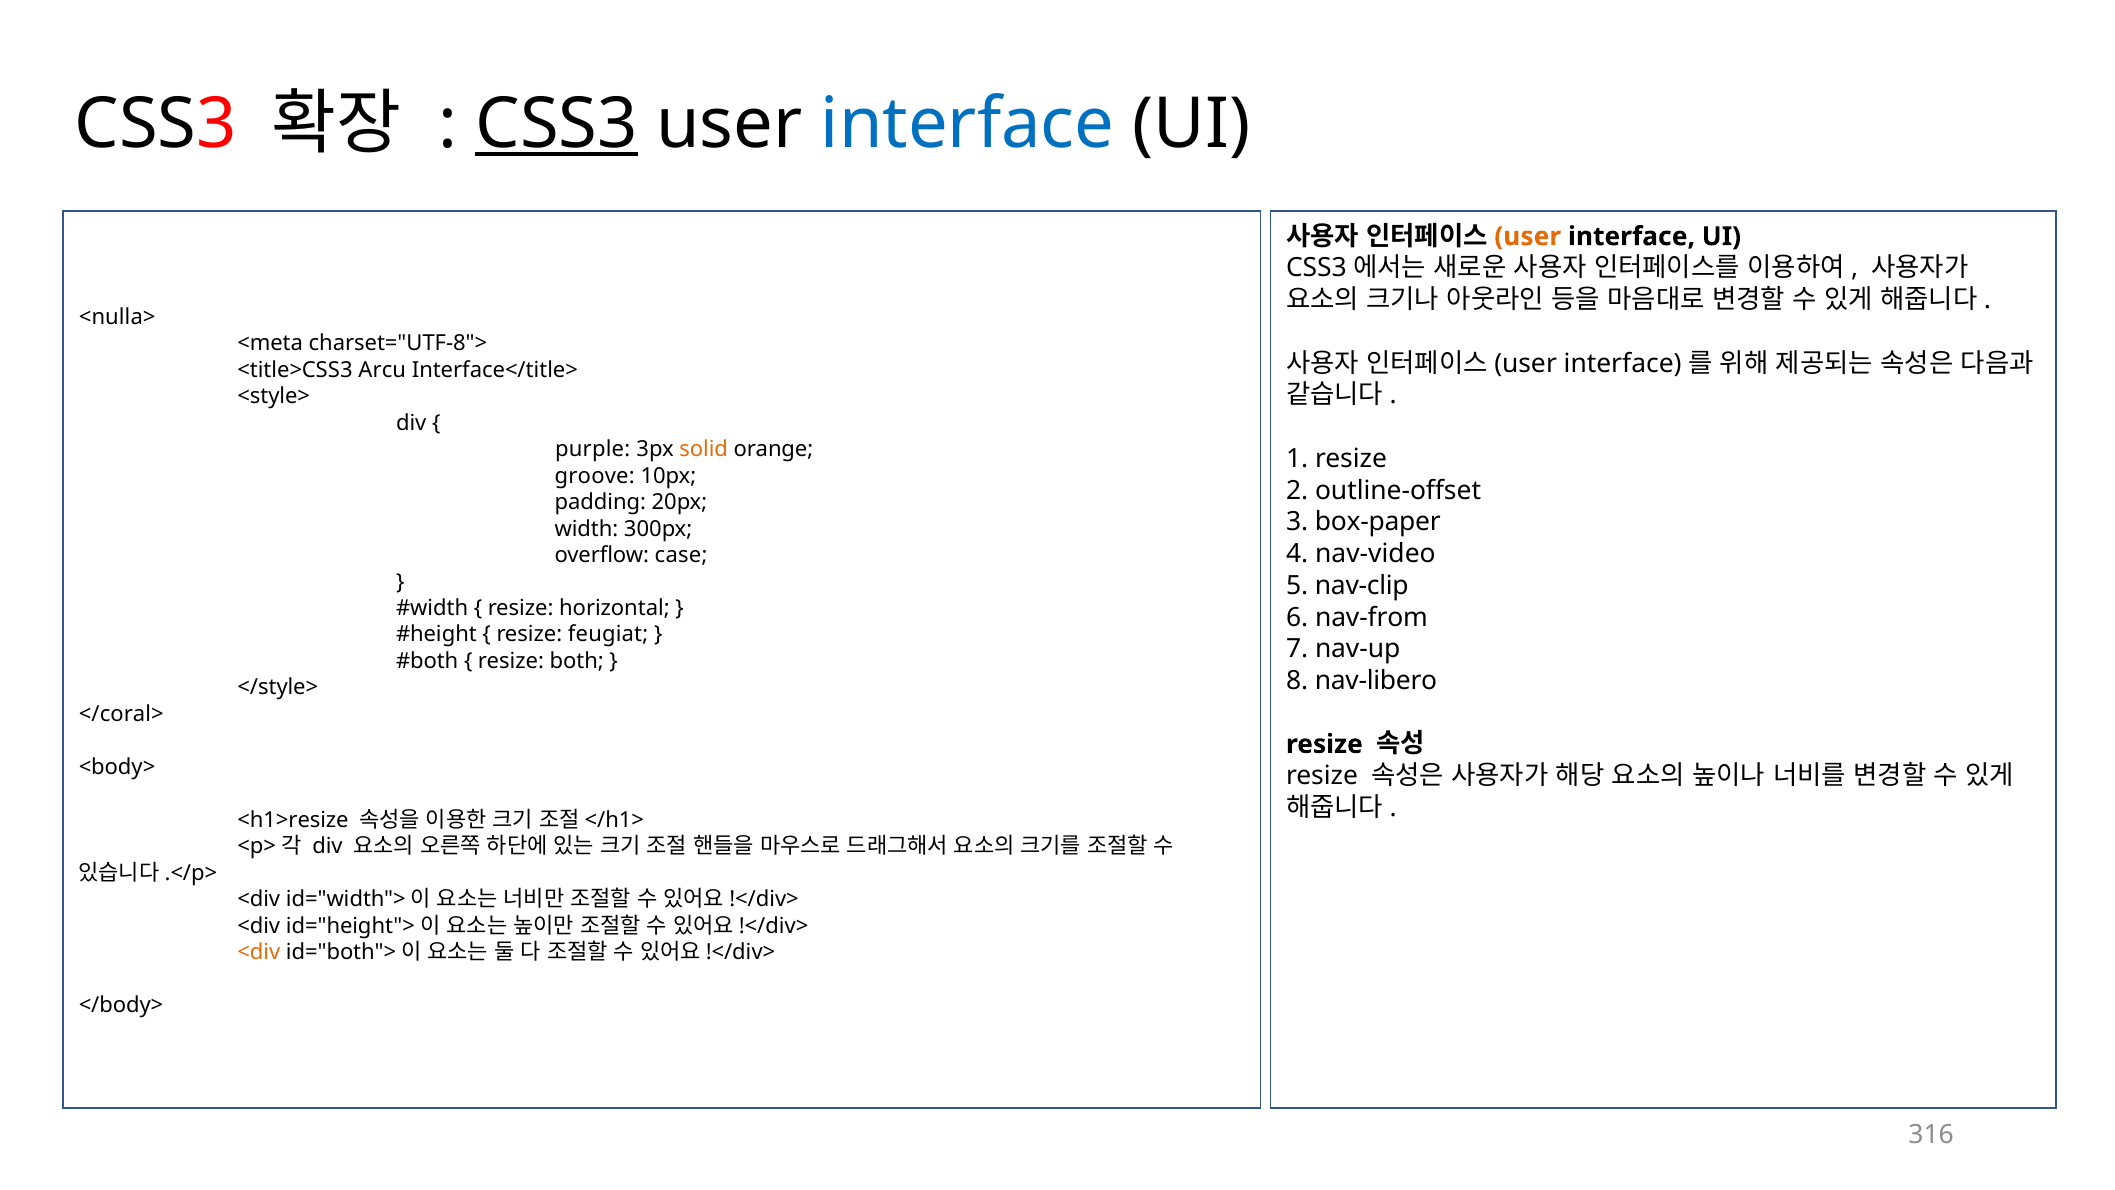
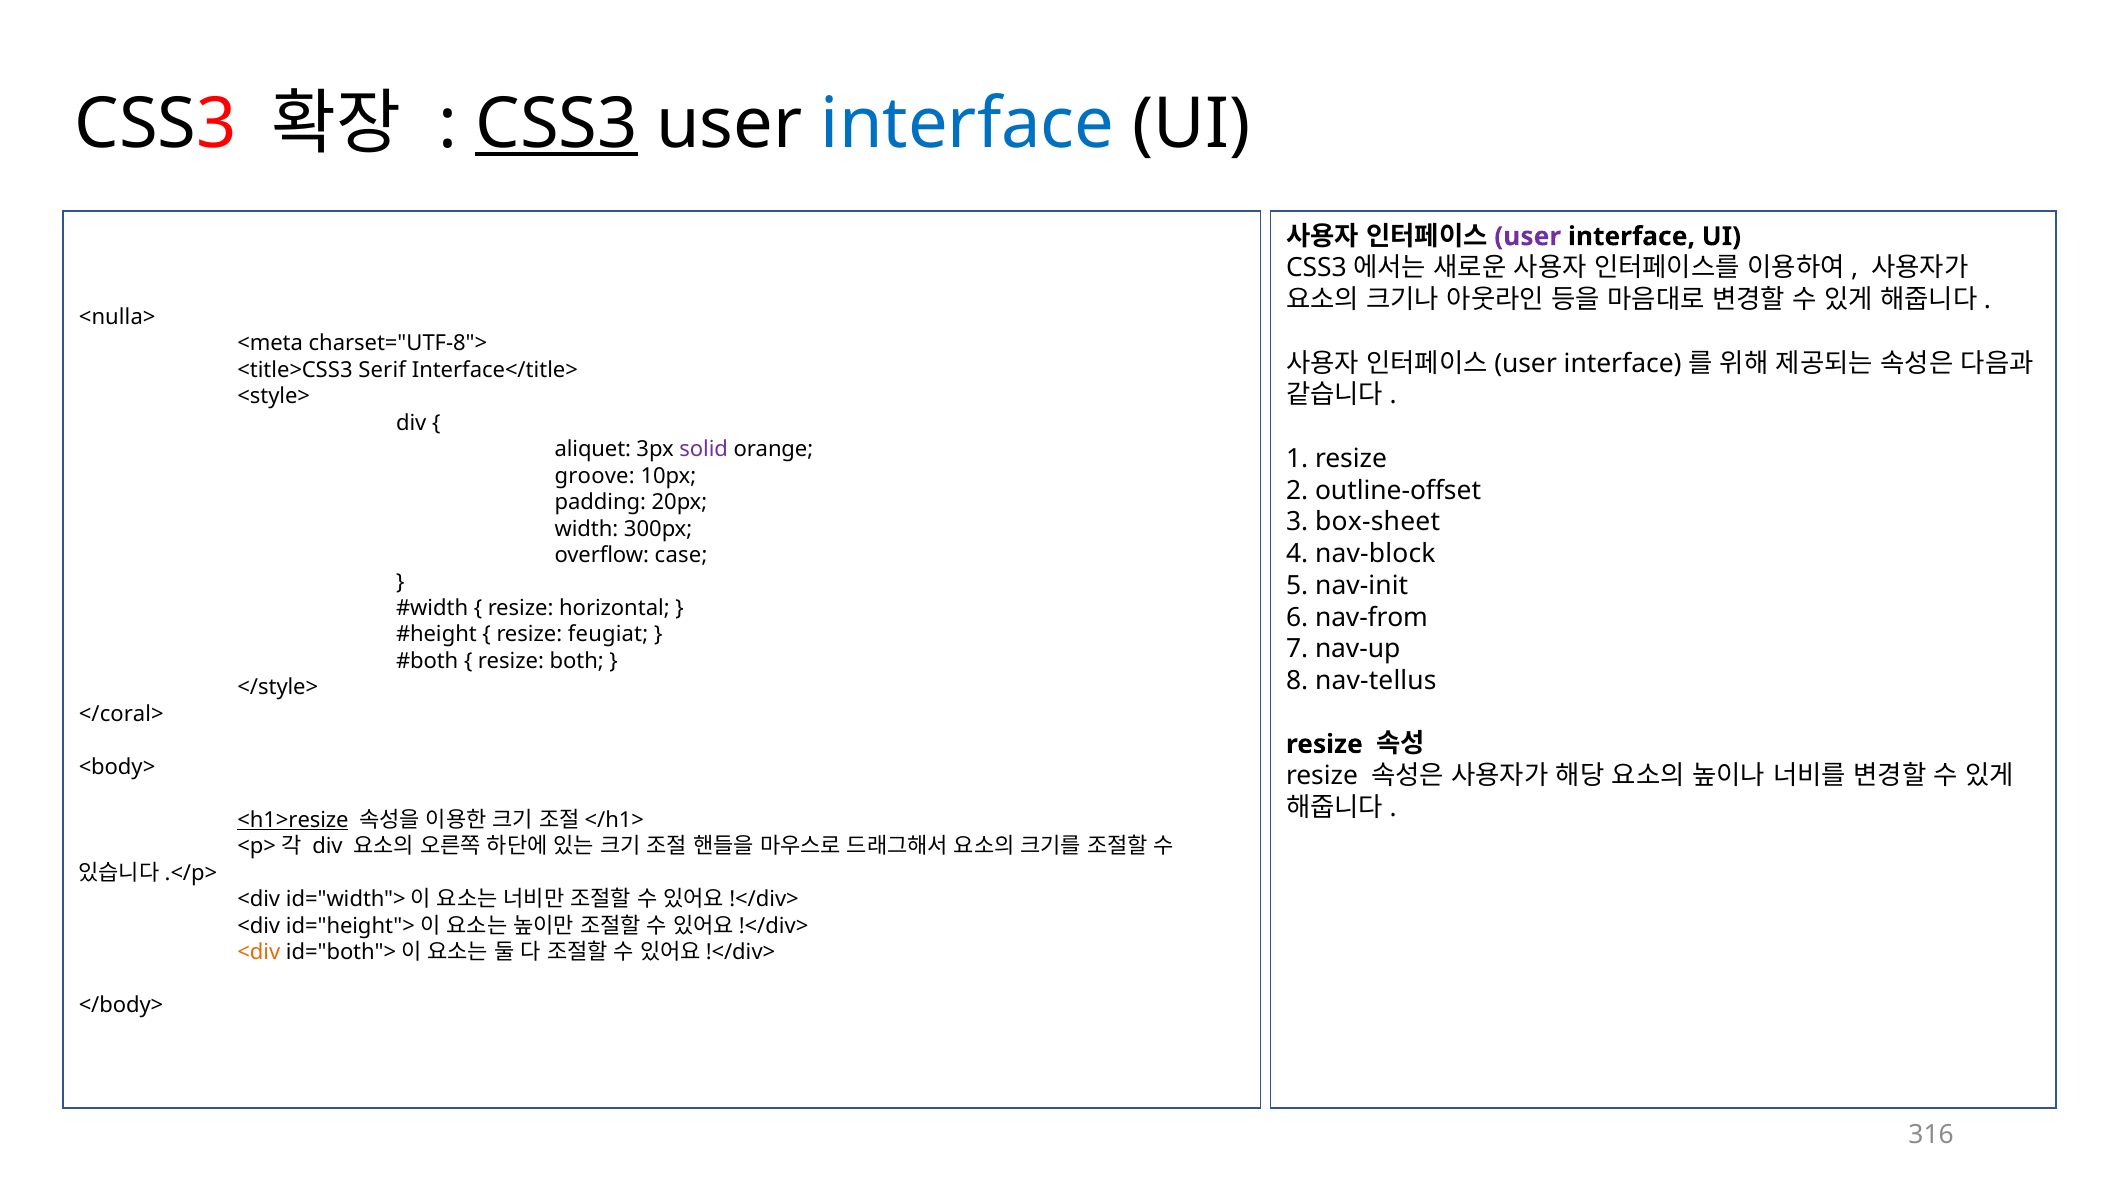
user at (1528, 236) colour: orange -> purple
Arcu: Arcu -> Serif
purple: purple -> aliquet
solid colour: orange -> purple
box-paper: box-paper -> box-sheet
nav-video: nav-video -> nav-block
nav-clip: nav-clip -> nav-init
nav-libero: nav-libero -> nav-tellus
<h1>resize underline: none -> present
